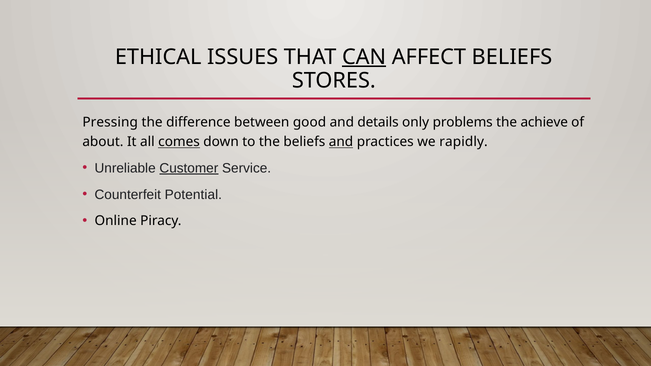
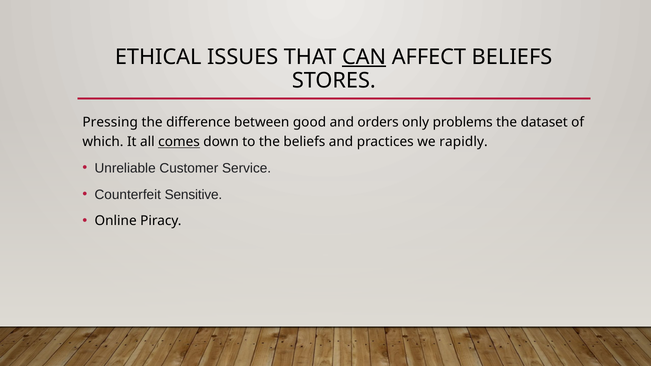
details: details -> orders
achieve: achieve -> dataset
about: about -> which
and at (341, 142) underline: present -> none
Customer underline: present -> none
Potential: Potential -> Sensitive
